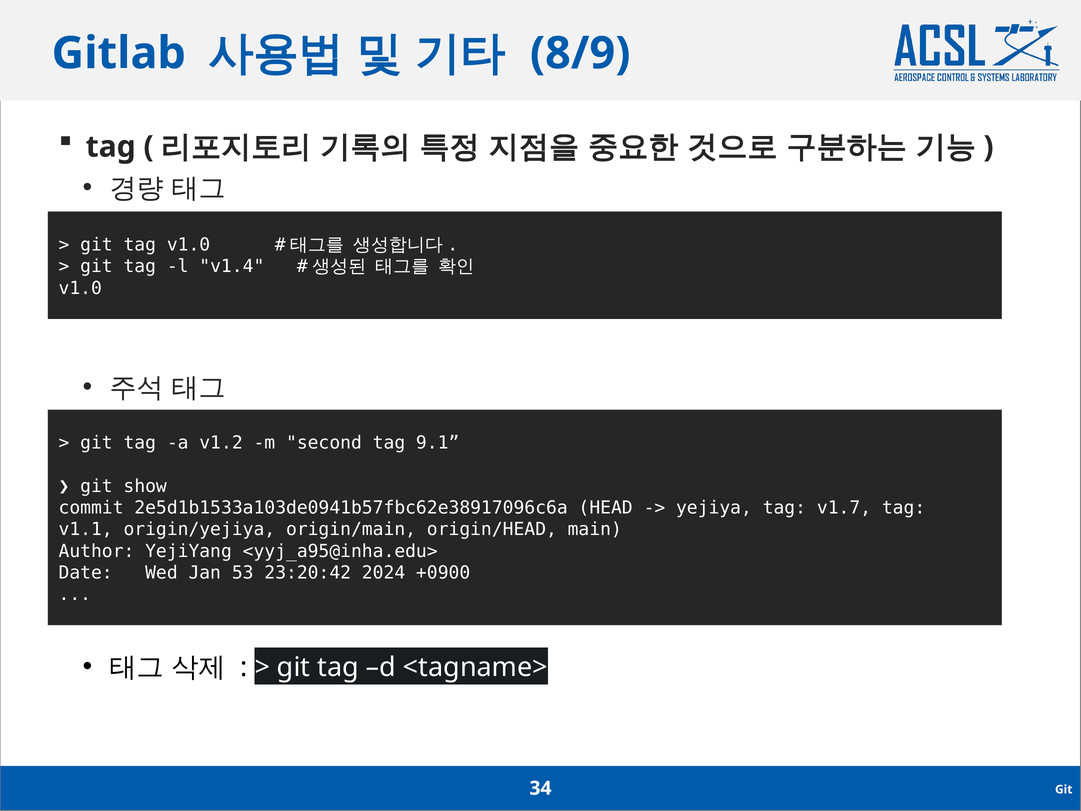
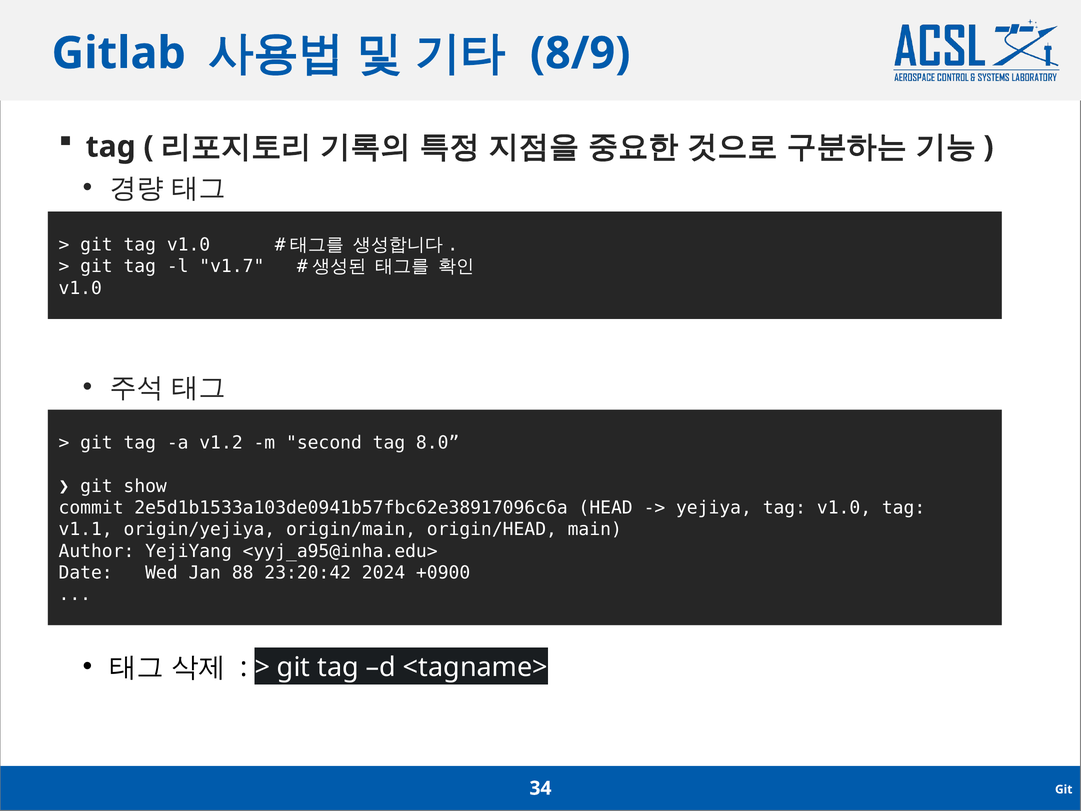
v1.4: v1.4 -> v1.7
9.1: 9.1 -> 8.0
yejiya tag v1.7: v1.7 -> v1.0
53: 53 -> 88
